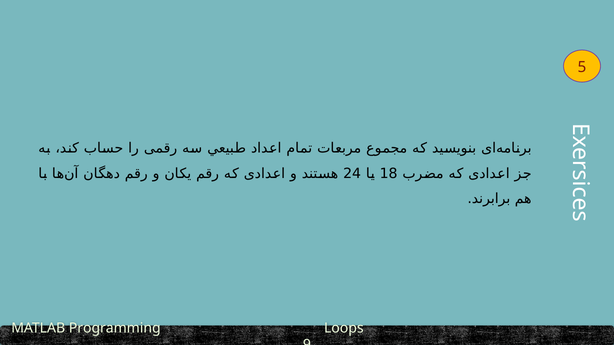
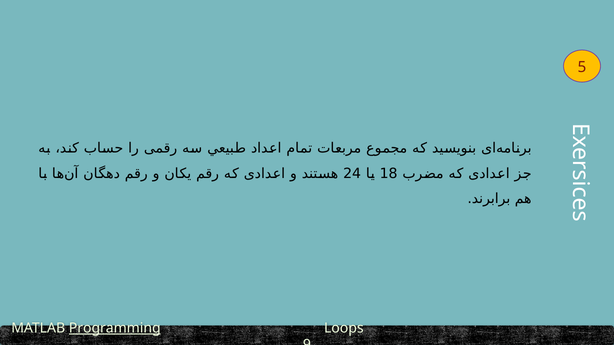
Programming underline: none -> present
